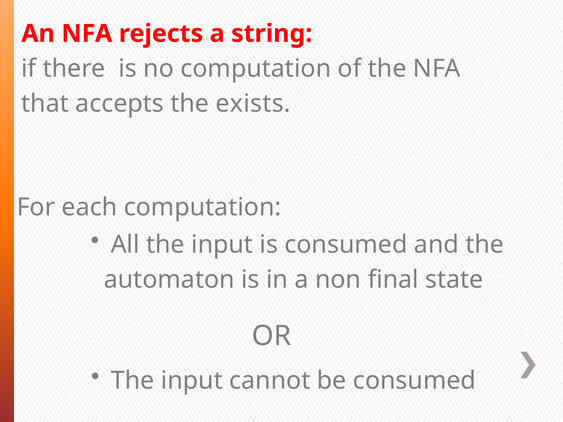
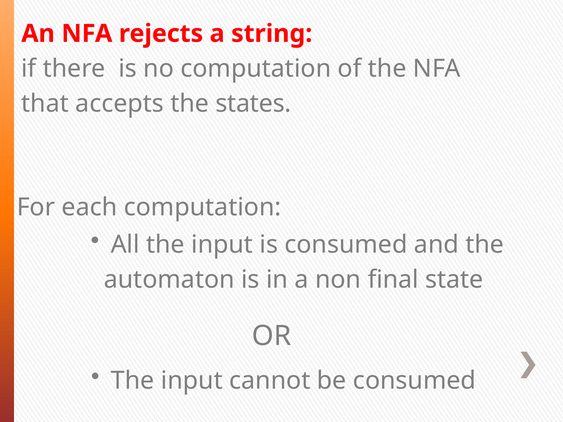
exists: exists -> states
